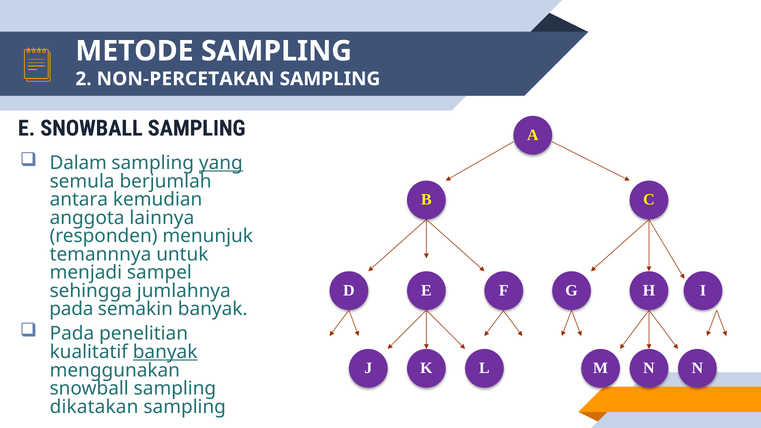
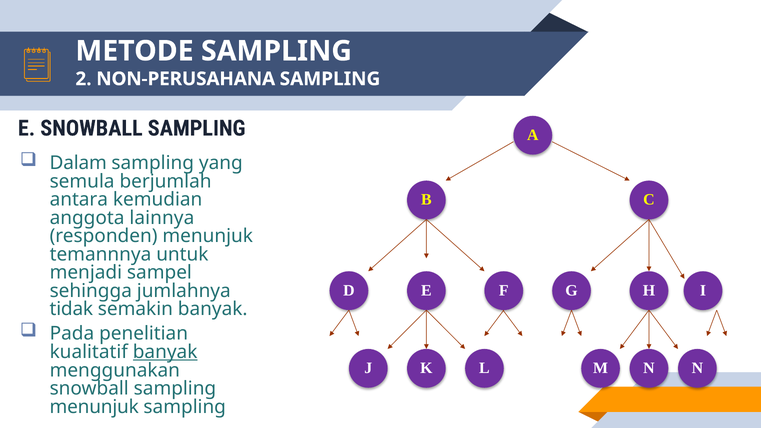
NON-PERCETAKAN: NON-PERCETAKAN -> NON-PERUSAHANA
yang underline: present -> none
pada at (71, 309): pada -> tidak
dikatakan at (94, 407): dikatakan -> menunjuk
